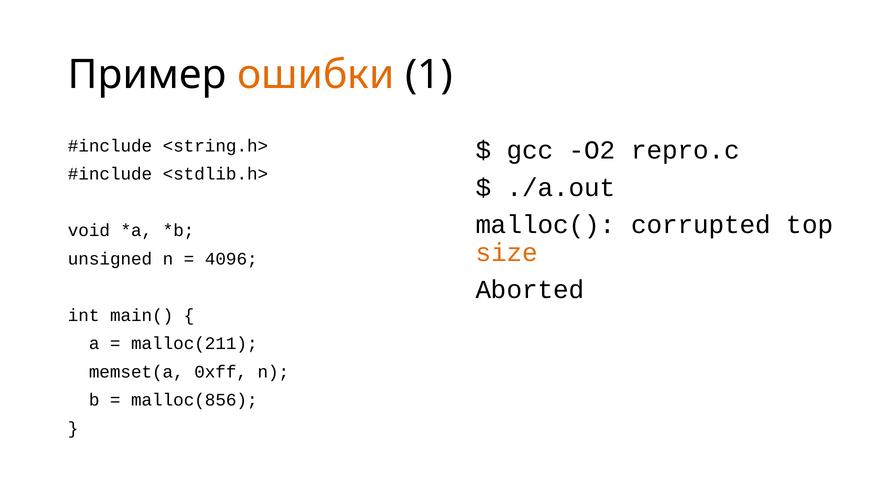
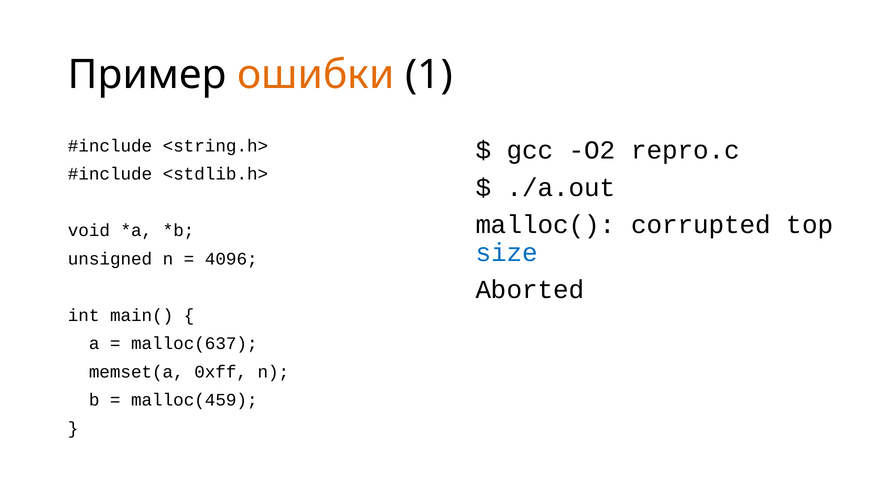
size colour: orange -> blue
malloc(211: malloc(211 -> malloc(637
malloc(856: malloc(856 -> malloc(459
